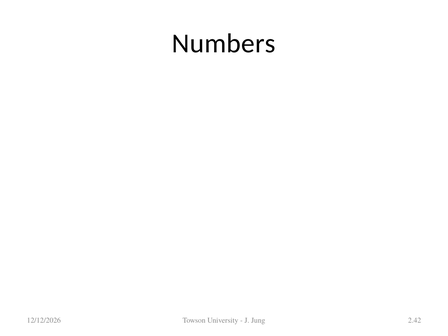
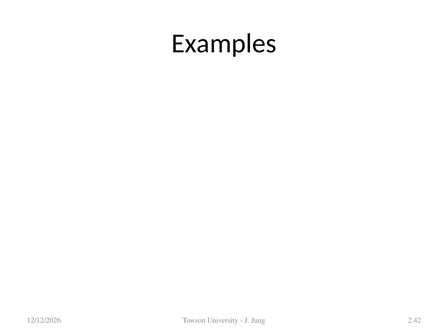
Numbers: Numbers -> Examples
